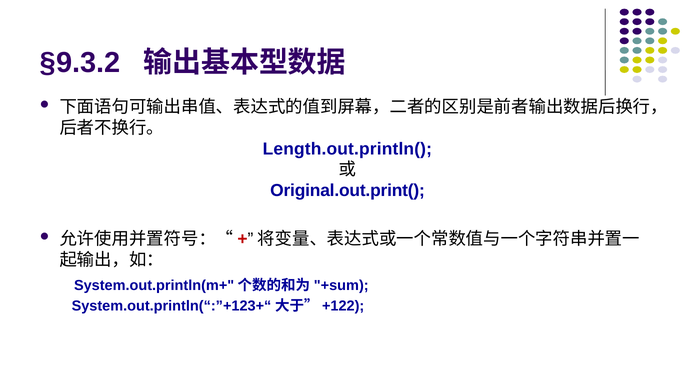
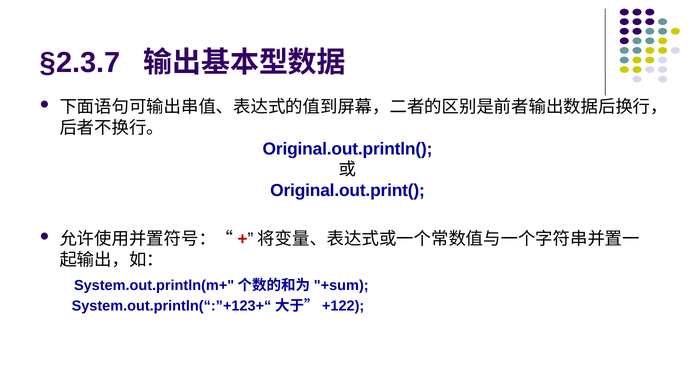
§9.3.2: §9.3.2 -> §2.3.7
Length.out.println(: Length.out.println( -> Original.out.println(
